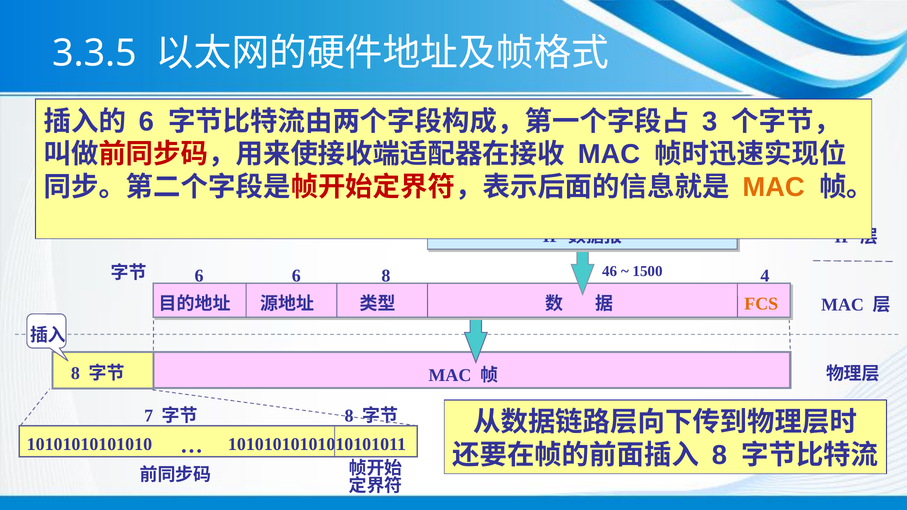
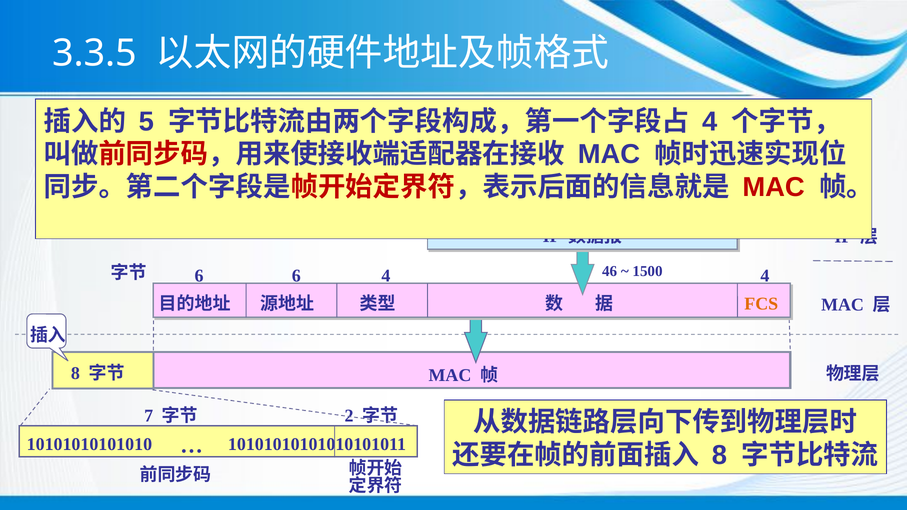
6 at (146, 122): 6 -> 5
3 at (710, 122): 3 -> 4
MAC at (774, 187) colour: orange -> red
6 8: 8 -> 4
8 at (349, 416): 8 -> 2
